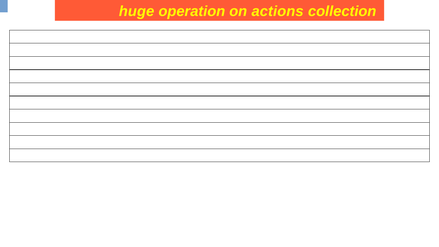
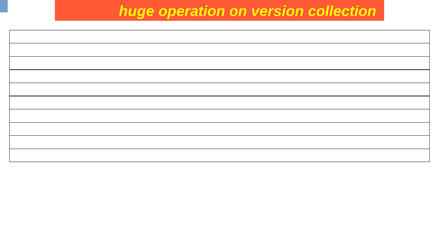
actions: actions -> version
